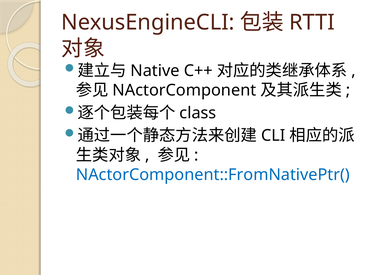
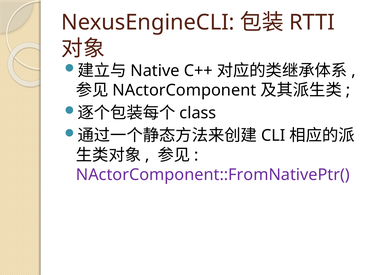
NActorComponent::FromNativePtr( colour: blue -> purple
